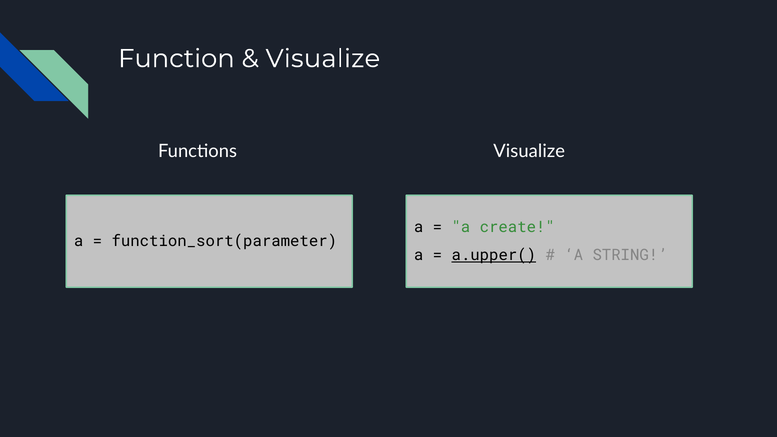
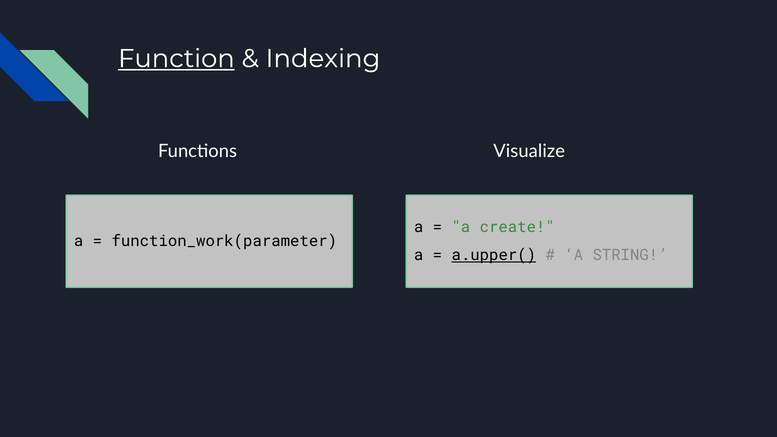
Function underline: none -> present
Visualize at (323, 59): Visualize -> Indexing
function_sort(parameter: function_sort(parameter -> function_work(parameter
